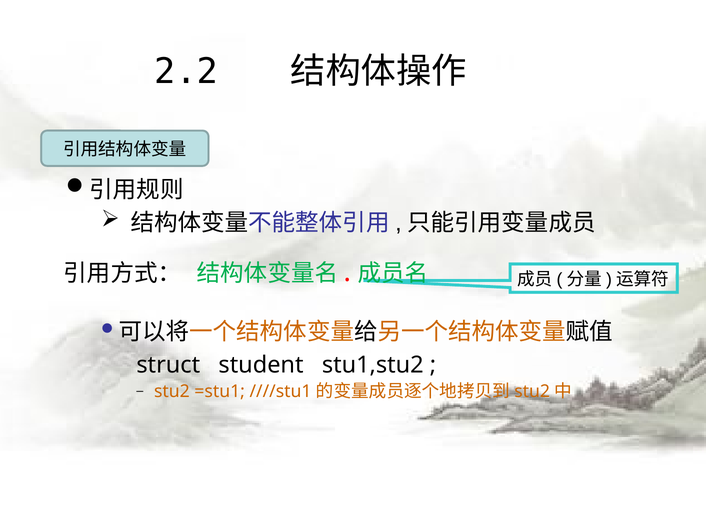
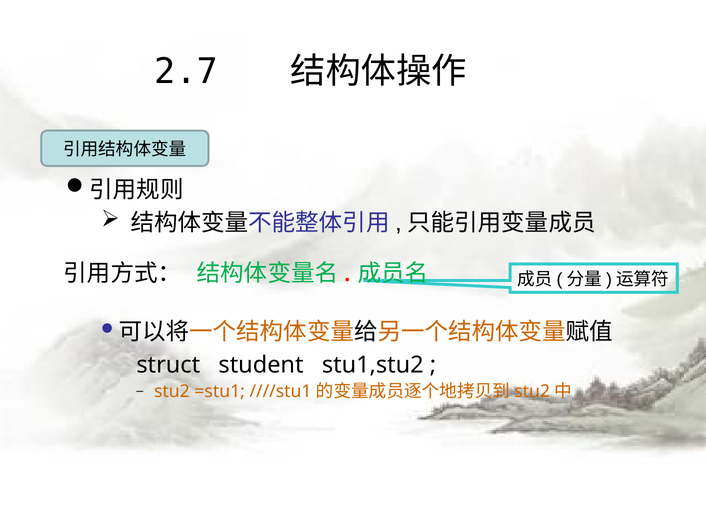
2.2: 2.2 -> 2.7
